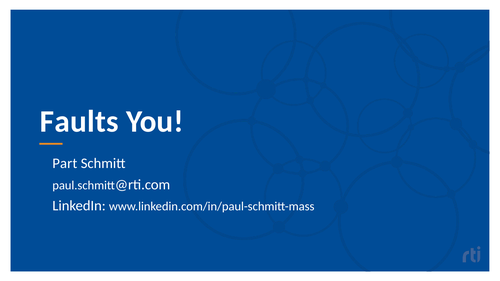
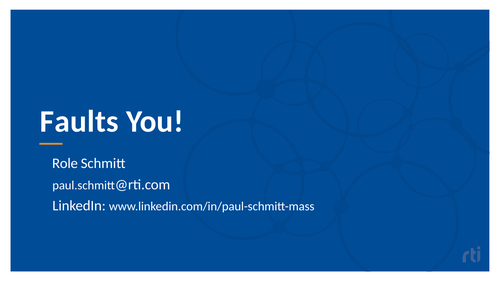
Part: Part -> Role
